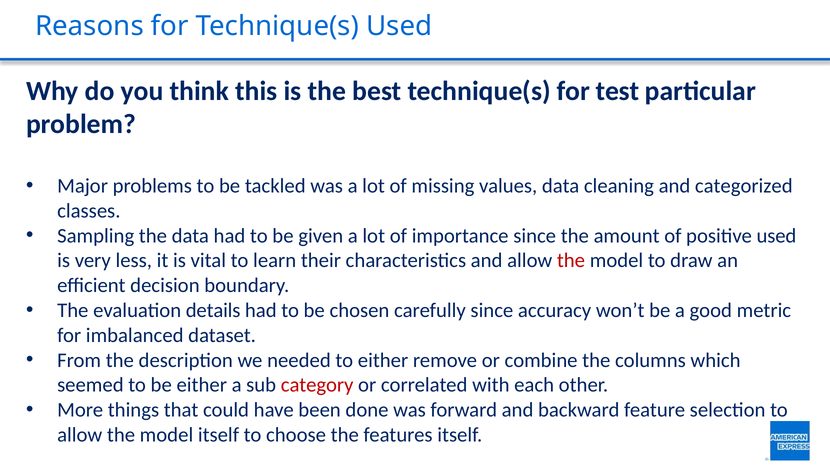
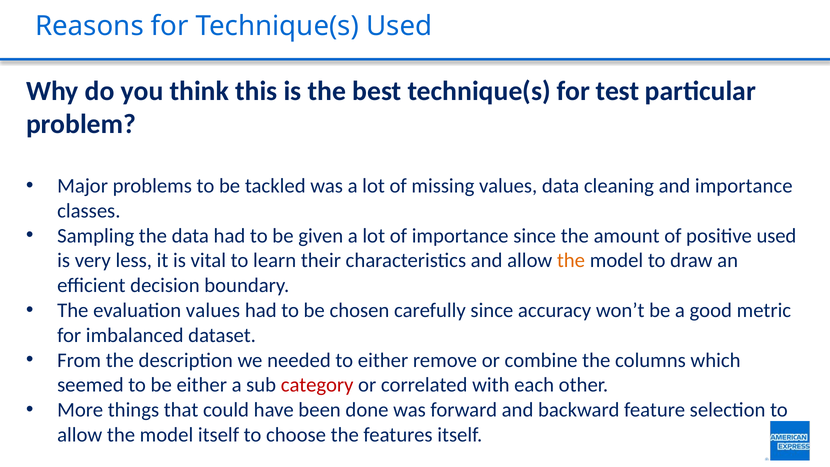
and categorized: categorized -> importance
the at (571, 261) colour: red -> orange
evaluation details: details -> values
